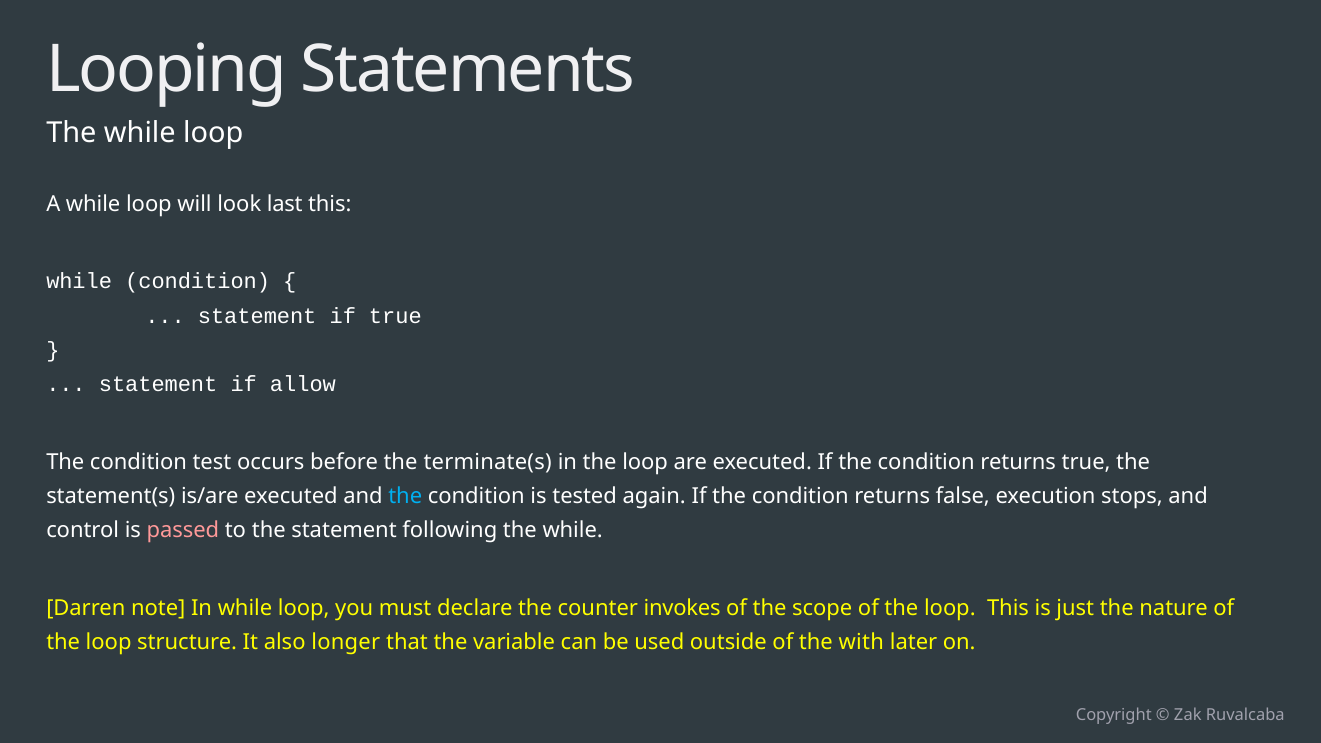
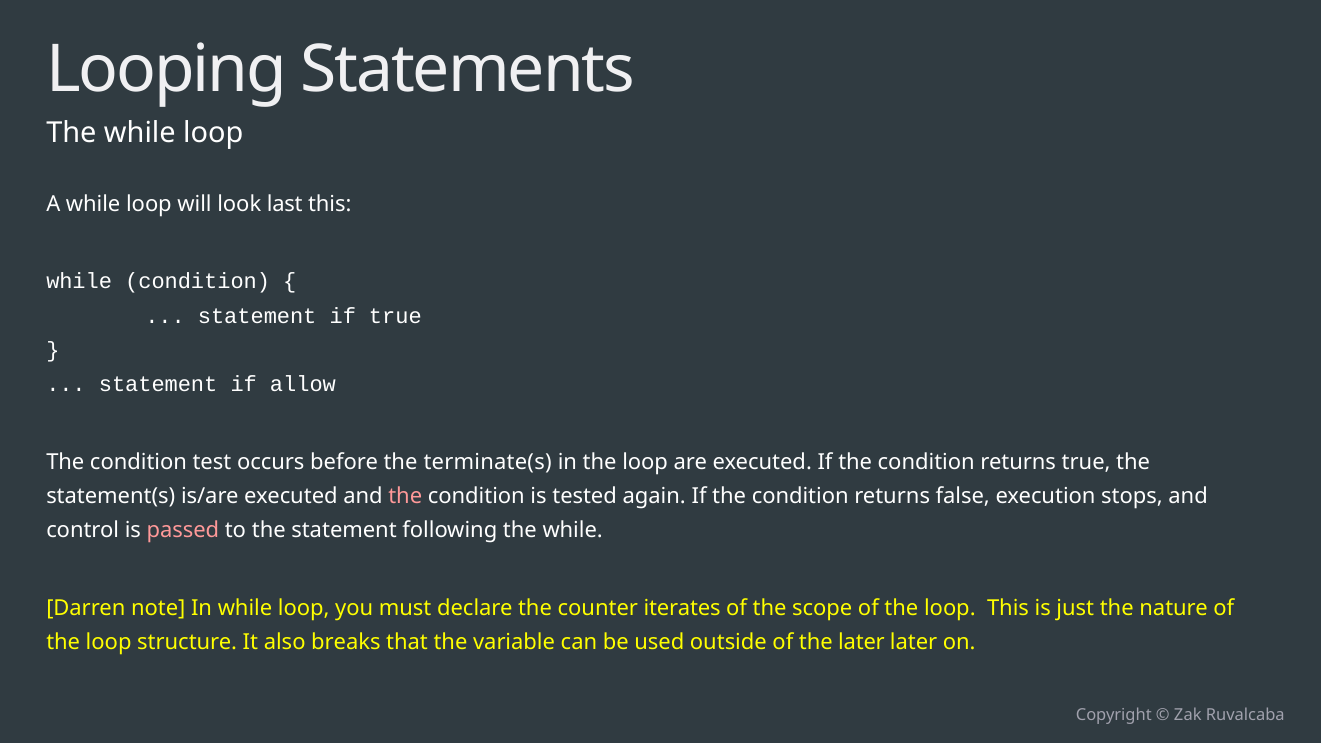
the at (405, 496) colour: light blue -> pink
invokes: invokes -> iterates
longer: longer -> breaks
the with: with -> later
